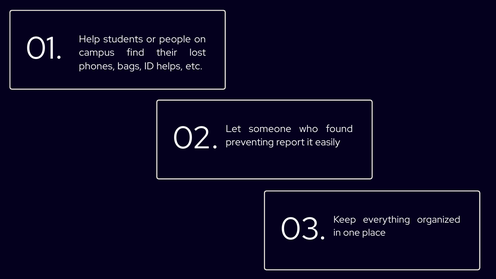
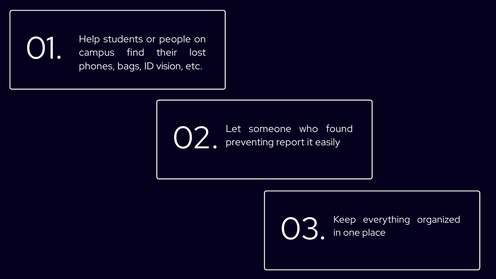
helps: helps -> vision
